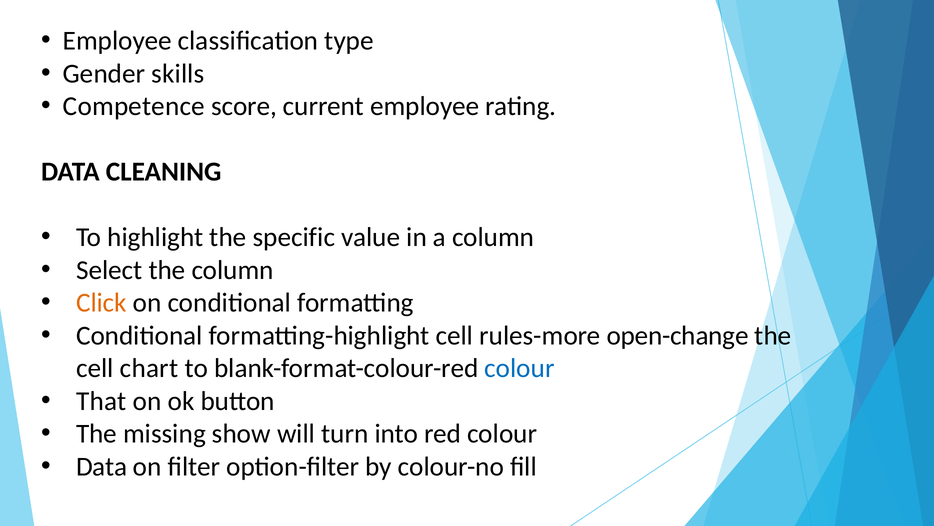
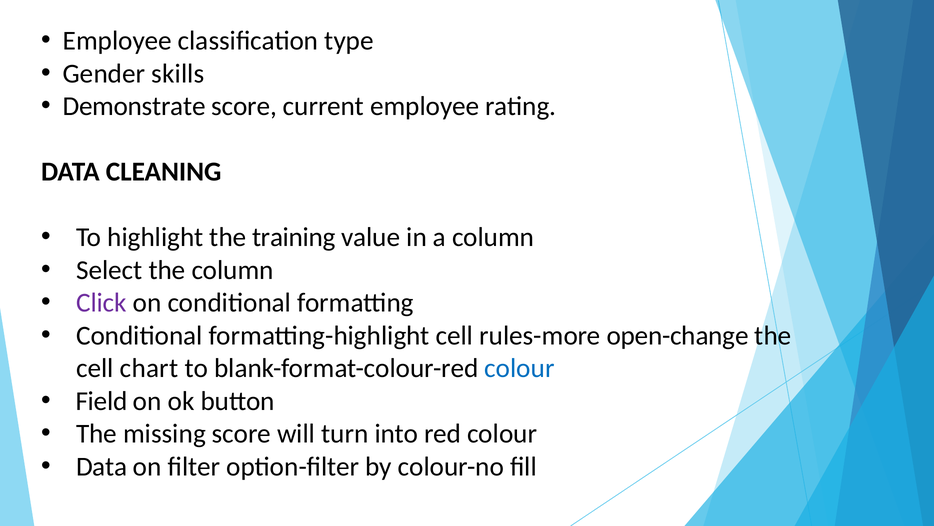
Competence: Competence -> Demonstrate
specific: specific -> training
Click colour: orange -> purple
That: That -> Field
missing show: show -> score
